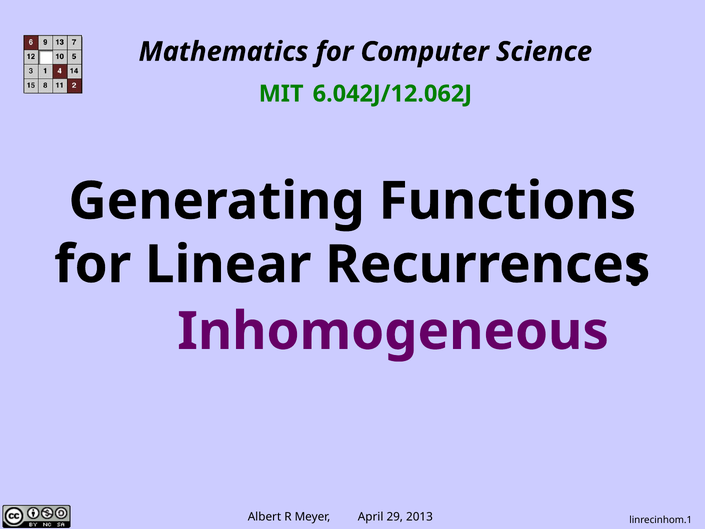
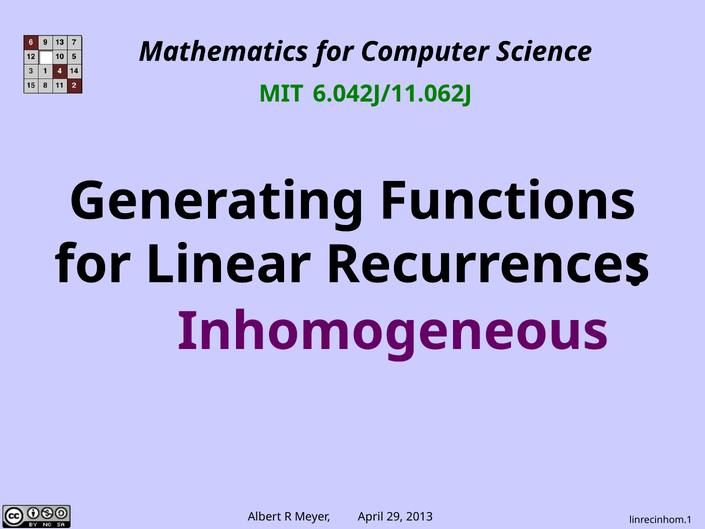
6.042J/12.062J: 6.042J/12.062J -> 6.042J/11.062J
